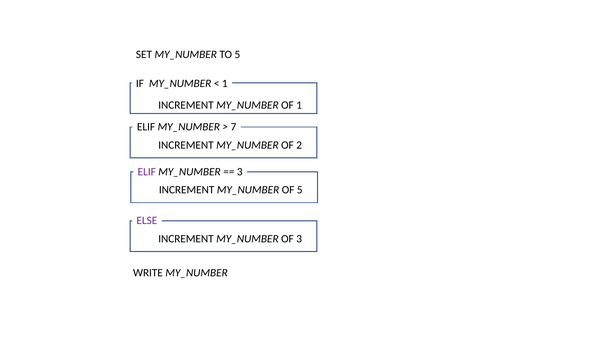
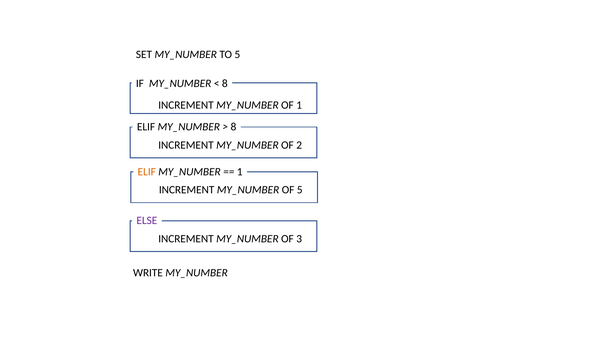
1 at (225, 83): 1 -> 8
7 at (233, 127): 7 -> 8
ELIF at (147, 172) colour: purple -> orange
3 at (240, 172): 3 -> 1
